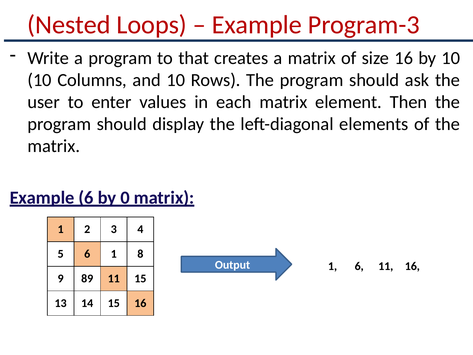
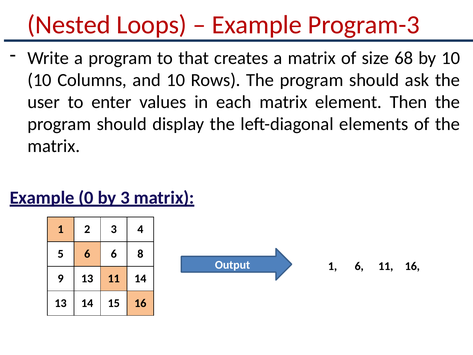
size 16: 16 -> 68
Example 6: 6 -> 0
by 0: 0 -> 3
6 1: 1 -> 6
9 89: 89 -> 13
11 15: 15 -> 14
